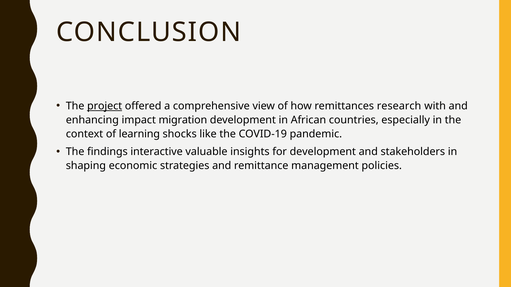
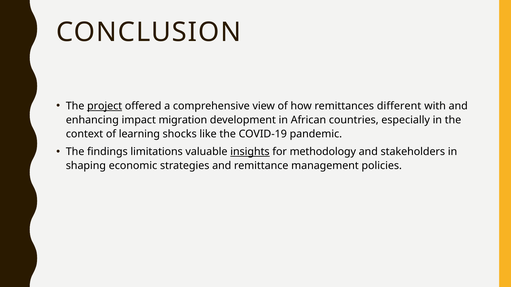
research: research -> different
interactive: interactive -> limitations
insights underline: none -> present
for development: development -> methodology
